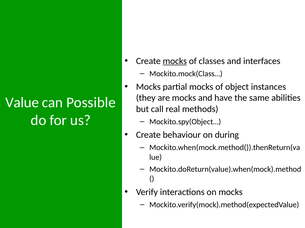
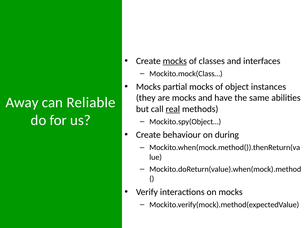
Value: Value -> Away
Possible: Possible -> Reliable
real underline: none -> present
